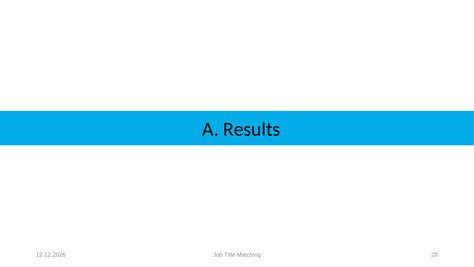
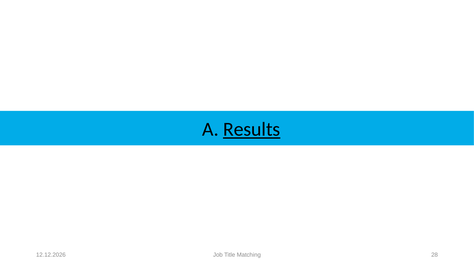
Results underline: none -> present
